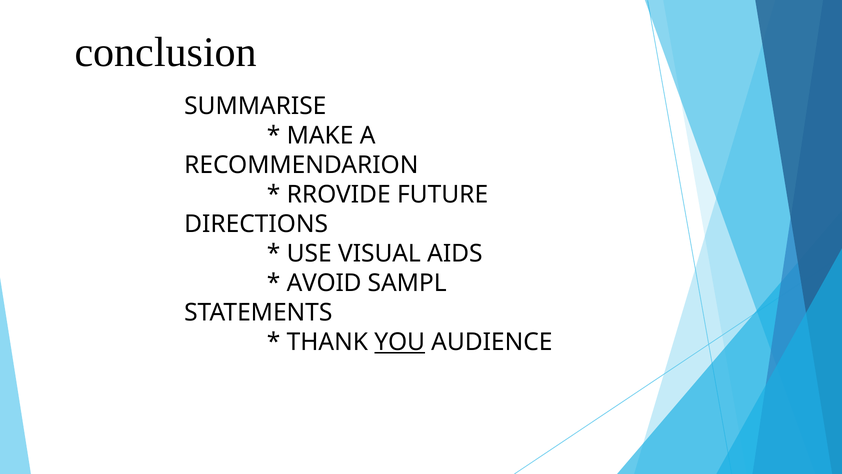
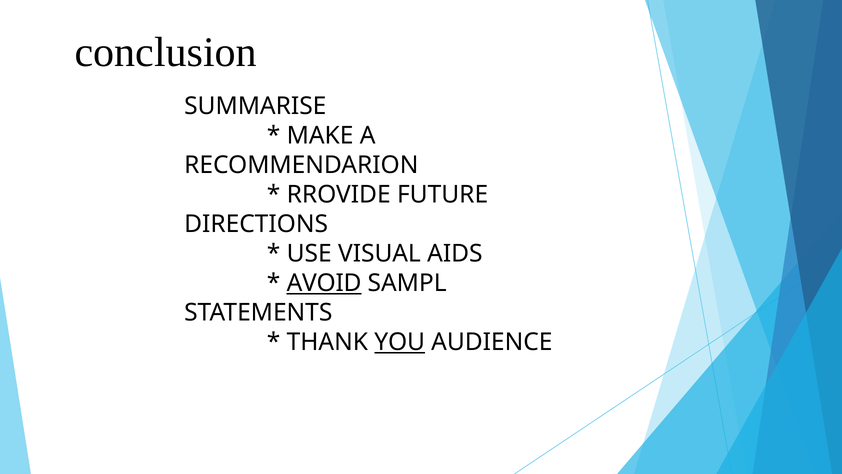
AVOID underline: none -> present
